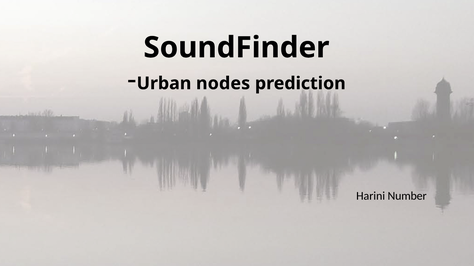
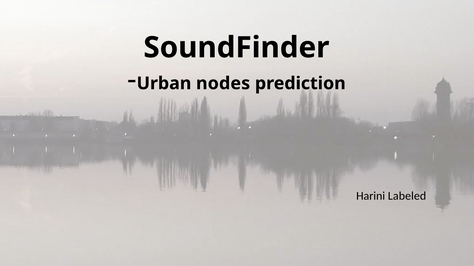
Number: Number -> Labeled
